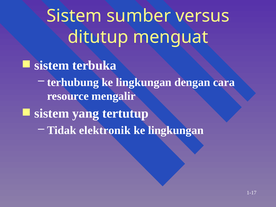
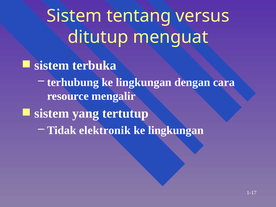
sumber: sumber -> tentang
